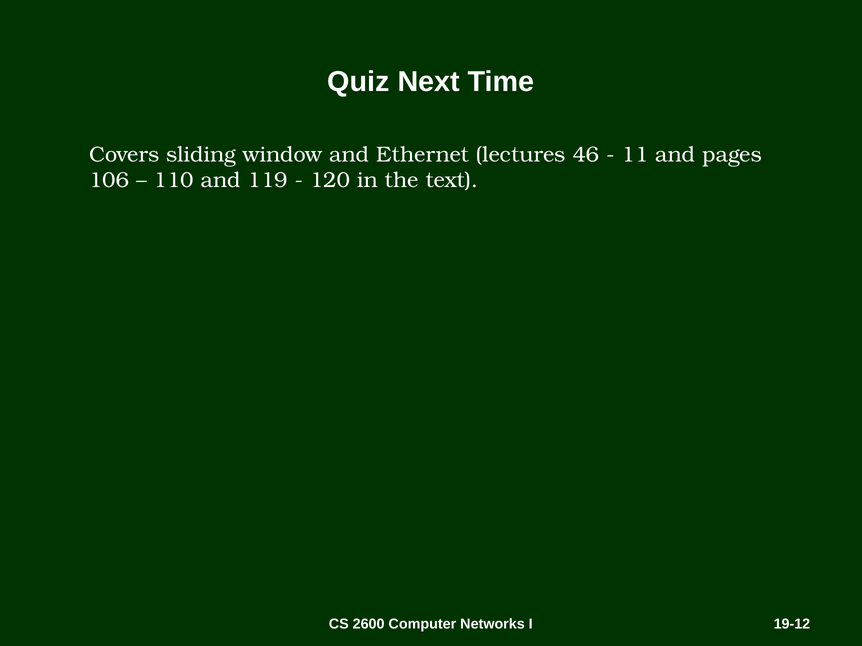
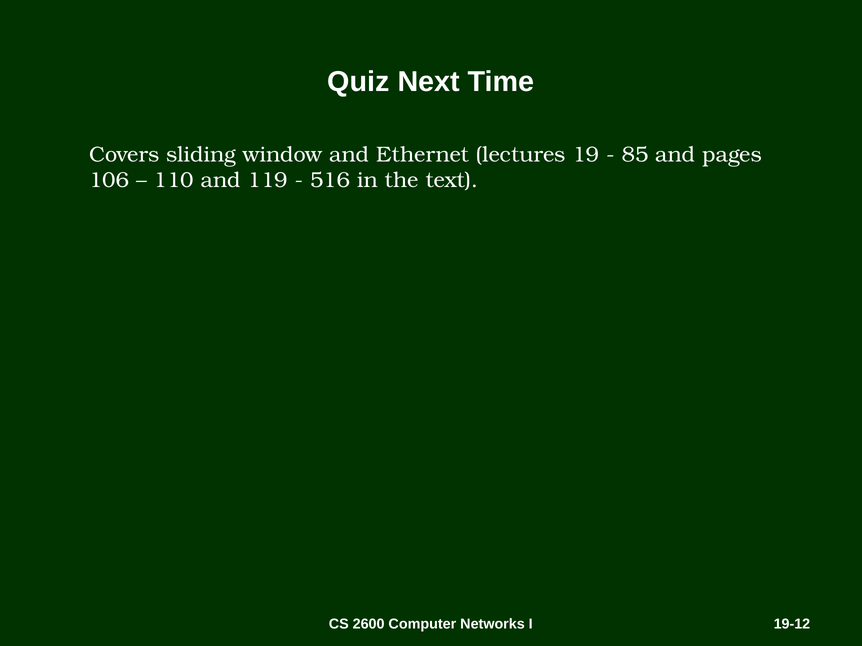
46: 46 -> 19
11: 11 -> 85
120: 120 -> 516
